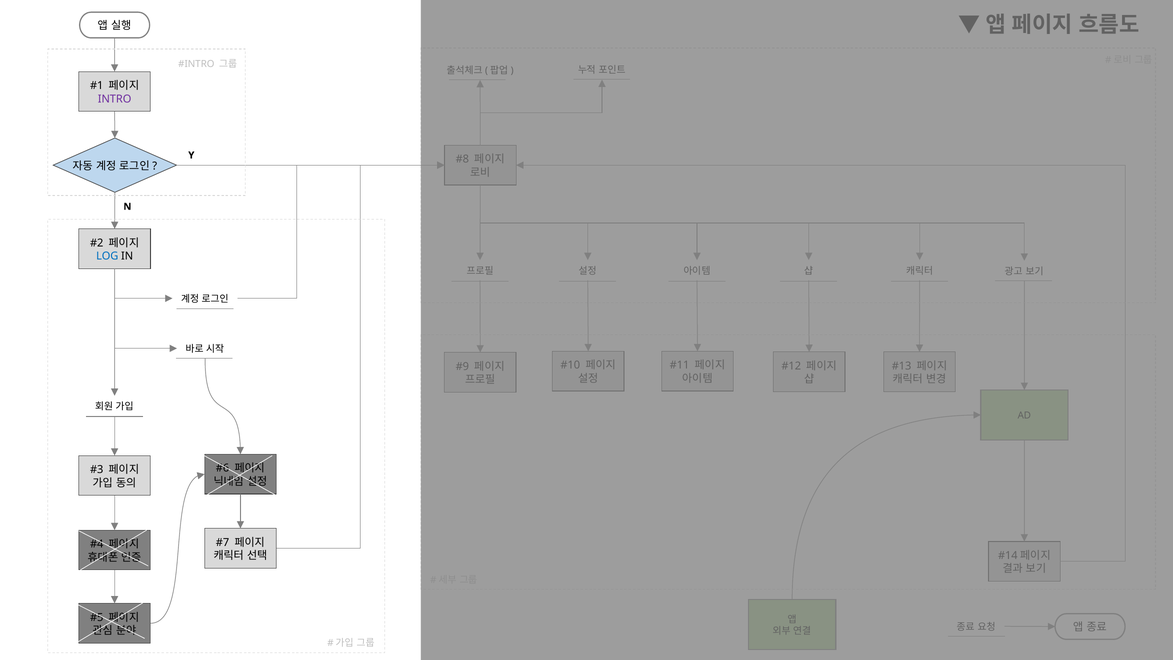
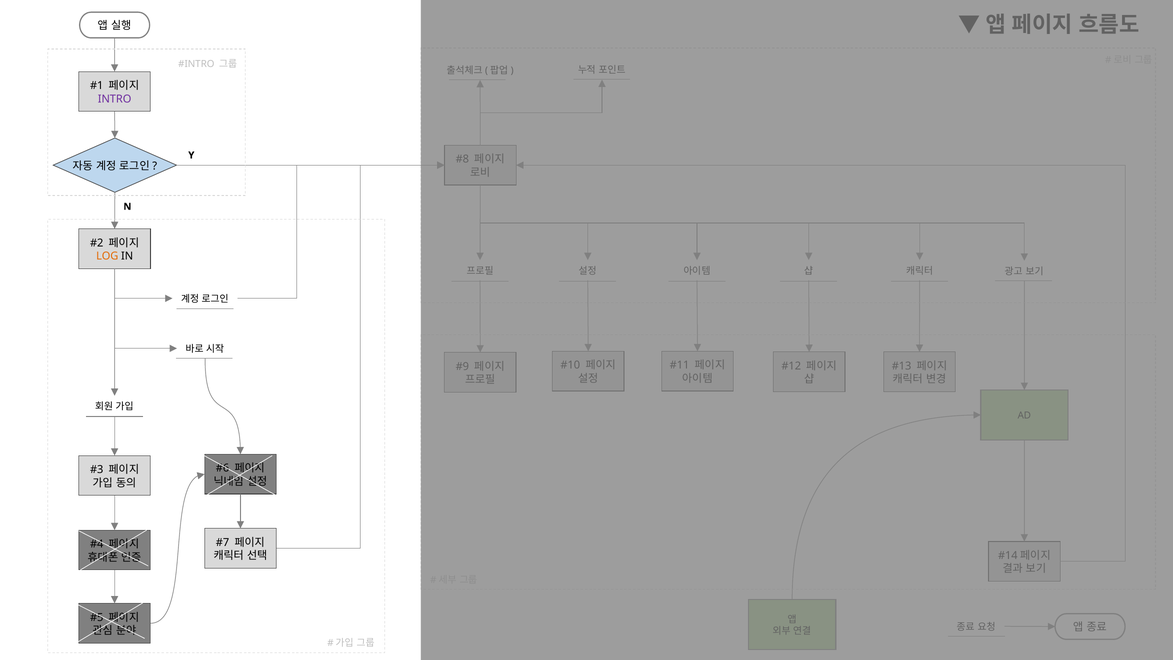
LOG colour: blue -> orange
